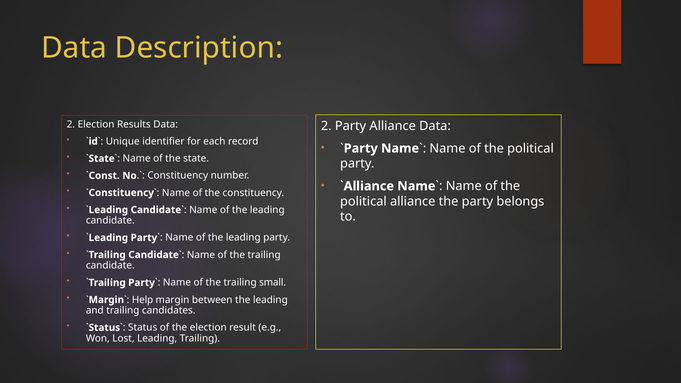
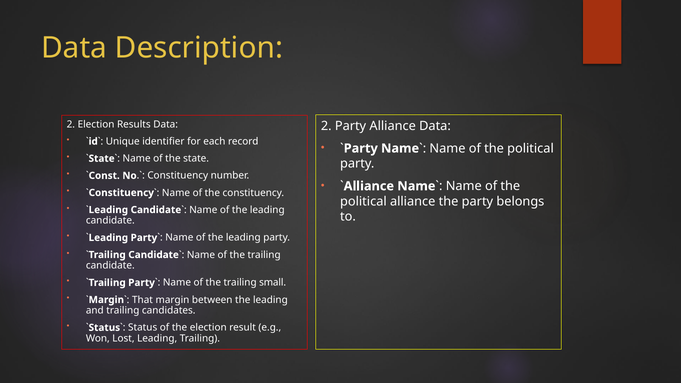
Help: Help -> That
